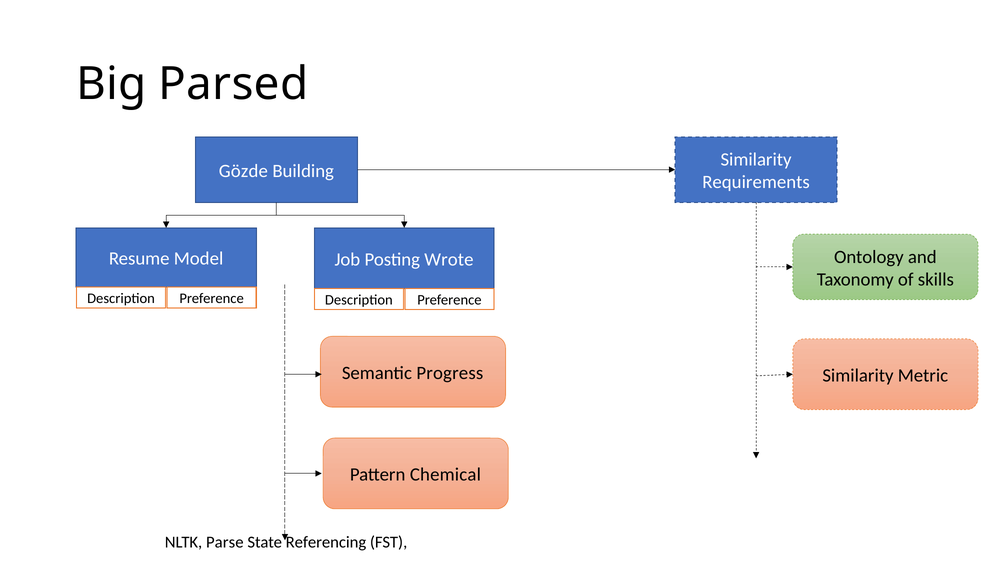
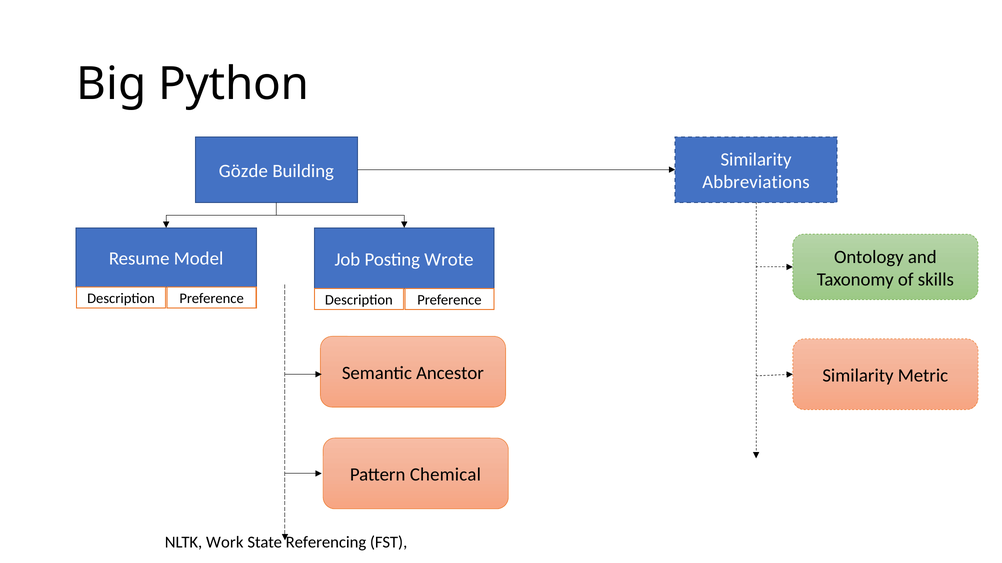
Parsed: Parsed -> Python
Requirements: Requirements -> Abbreviations
Progress: Progress -> Ancestor
Parse: Parse -> Work
